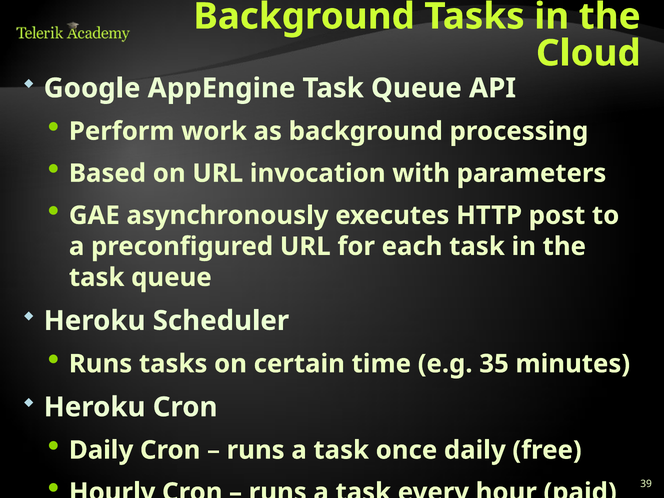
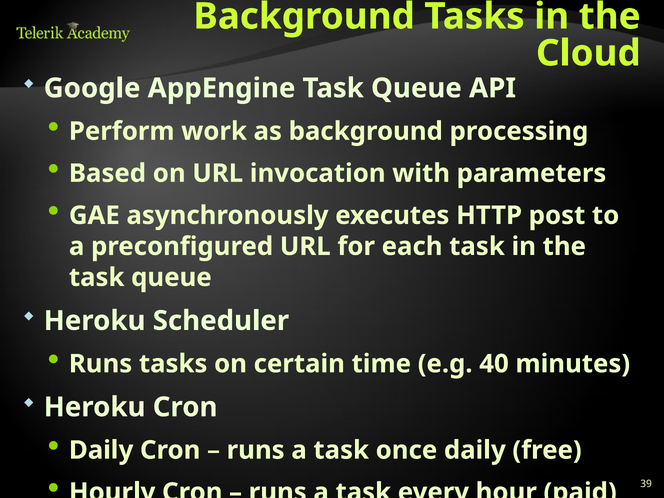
35: 35 -> 40
